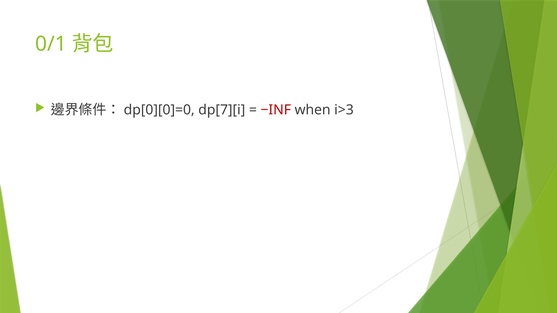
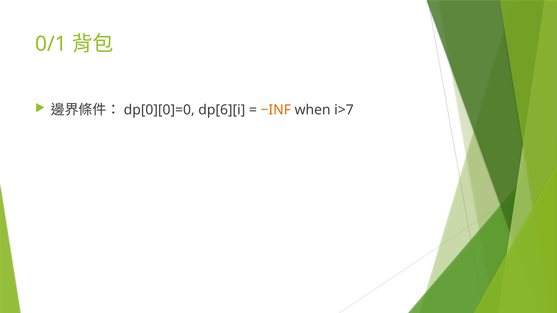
dp[7][i: dp[7][i -> dp[6][i
−INF colour: red -> orange
i>3: i>3 -> i>7
